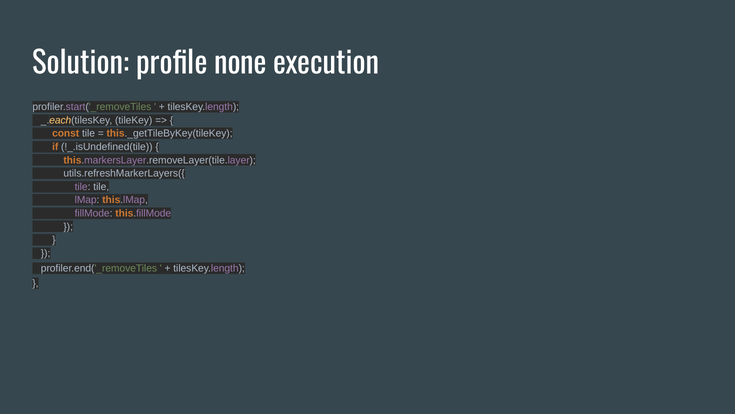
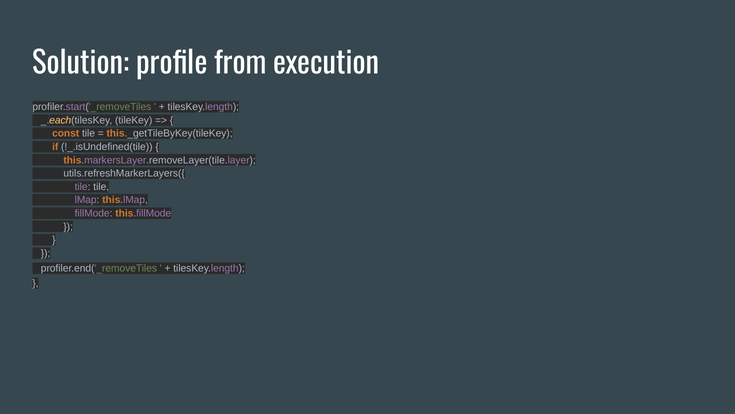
none: none -> from
